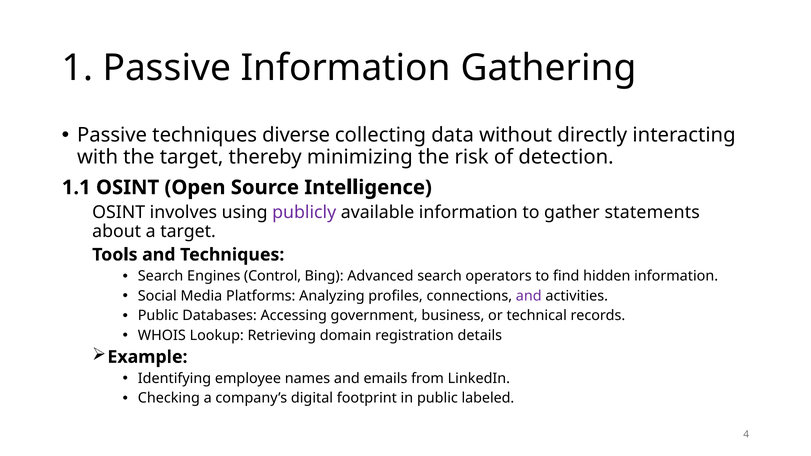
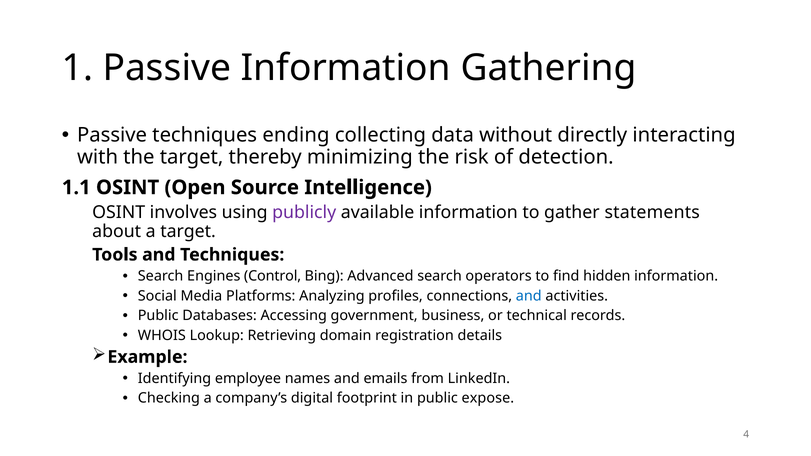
diverse: diverse -> ending
and at (529, 296) colour: purple -> blue
labeled: labeled -> expose
